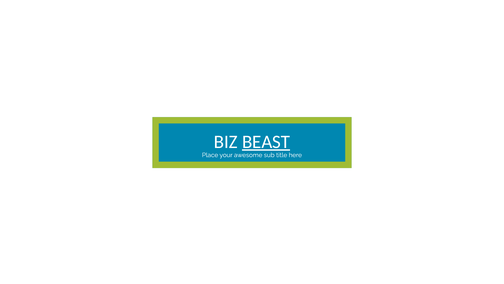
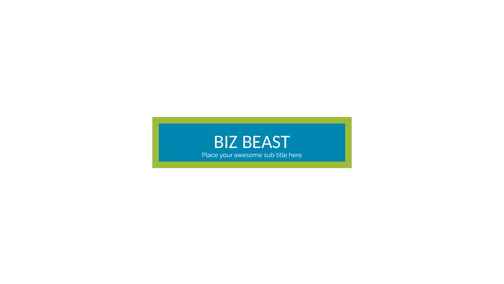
BEAST underline: present -> none
